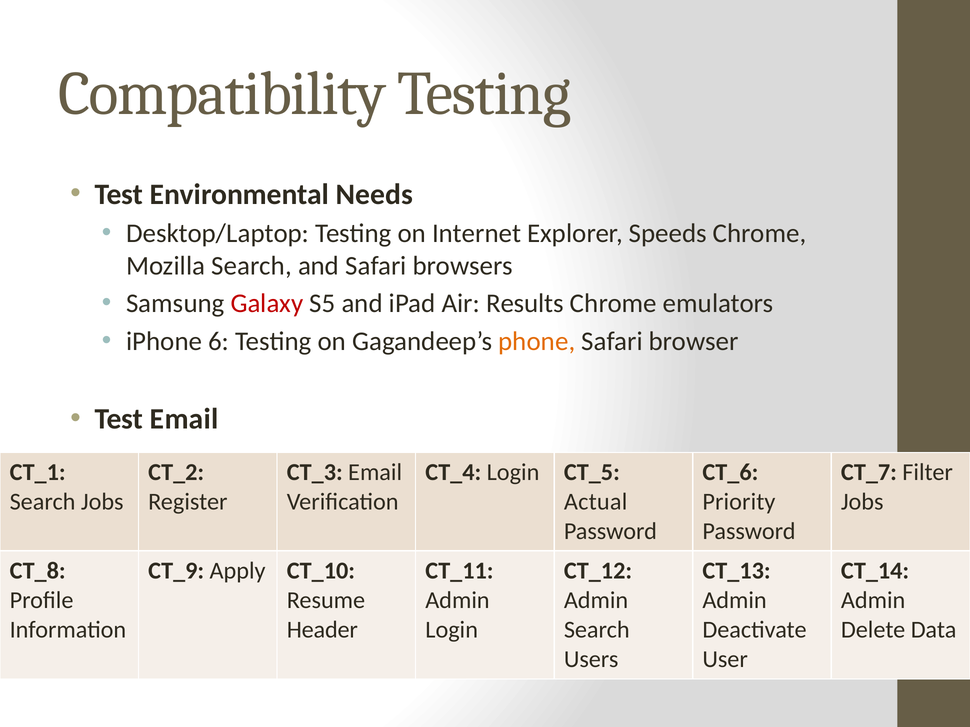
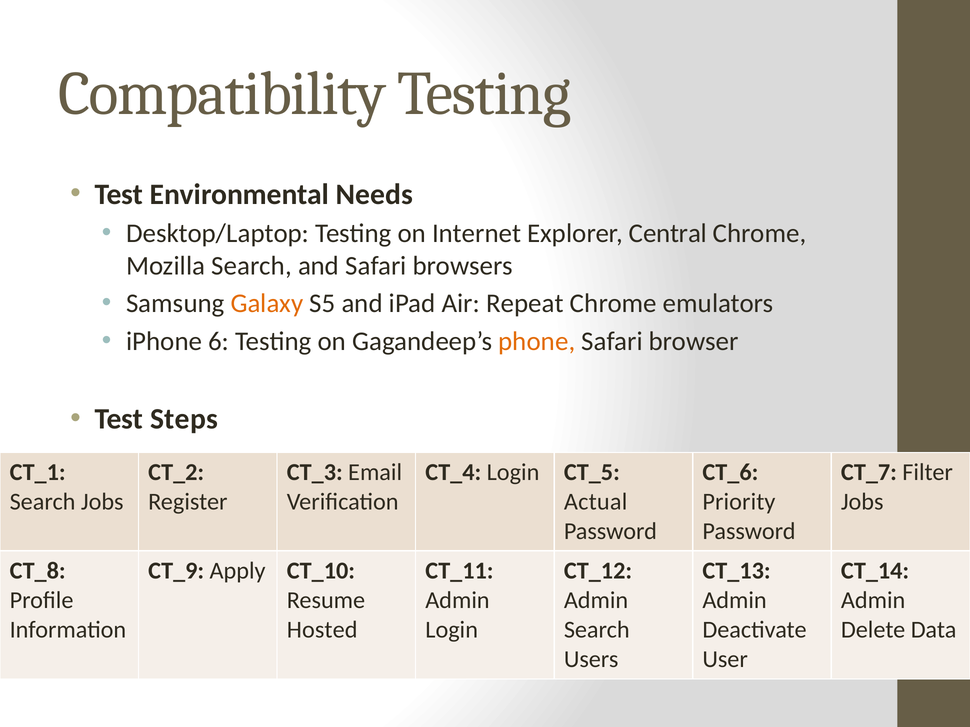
Speeds: Speeds -> Central
Galaxy colour: red -> orange
Results: Results -> Repeat
Test Email: Email -> Steps
Header: Header -> Hosted
